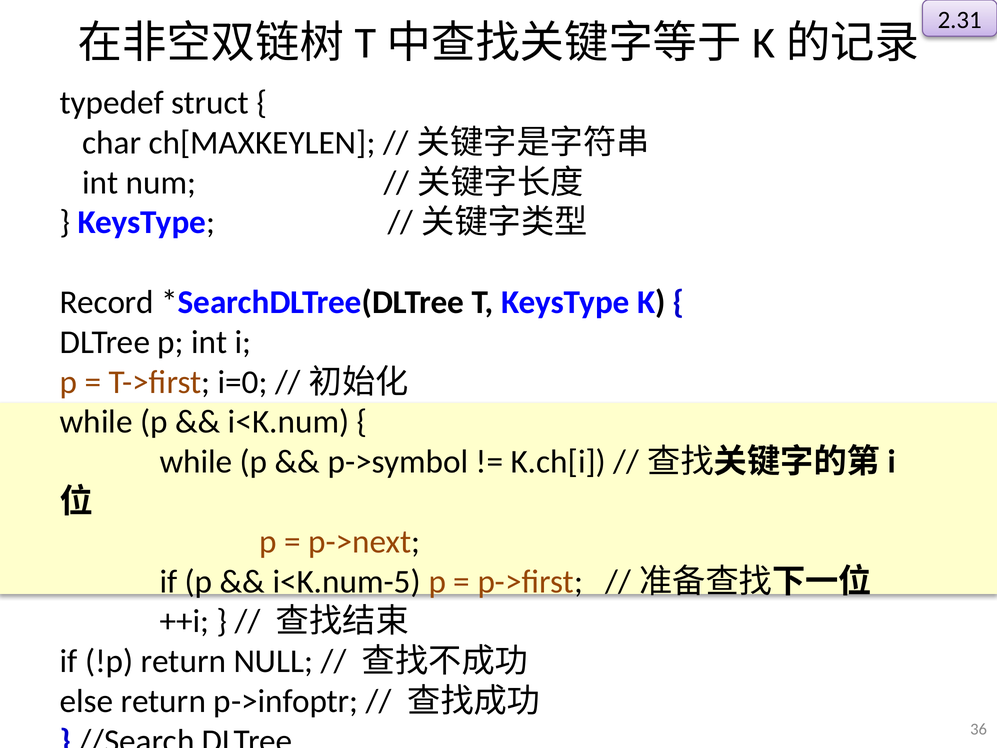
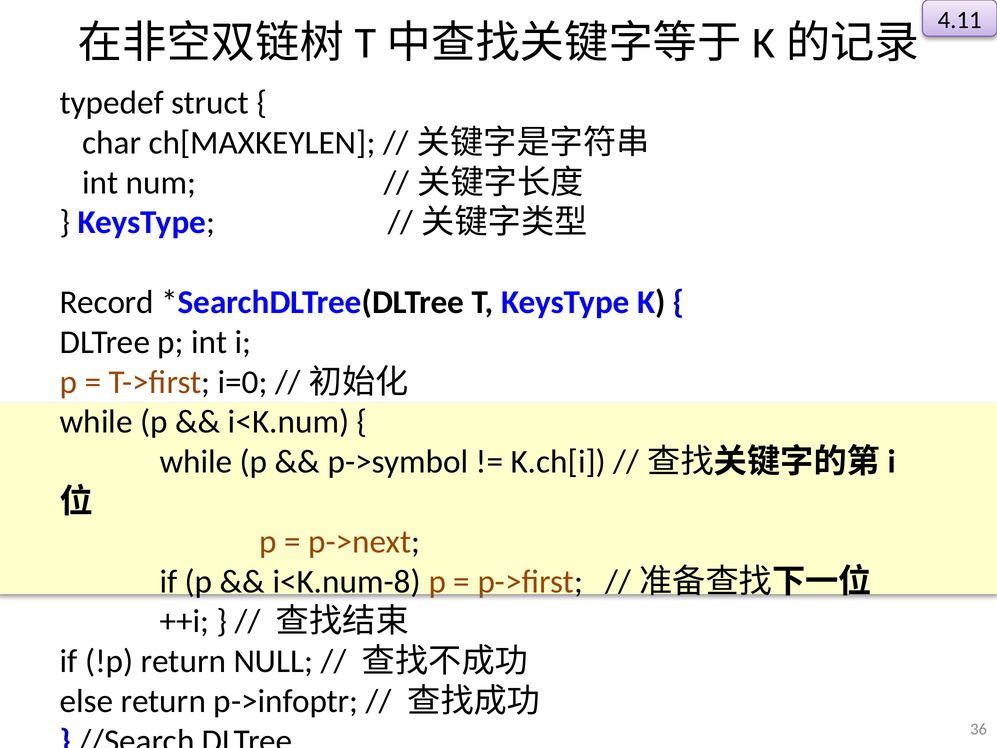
2.31: 2.31 -> 4.11
i<K.num-5: i<K.num-5 -> i<K.num-8
